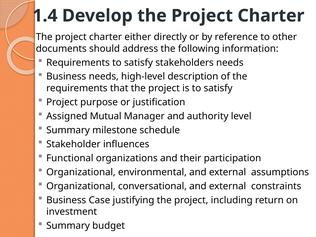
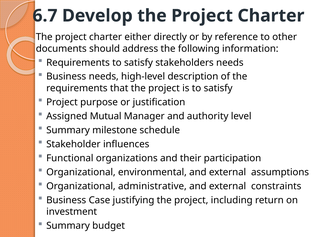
1.4: 1.4 -> 6.7
conversational: conversational -> administrative
